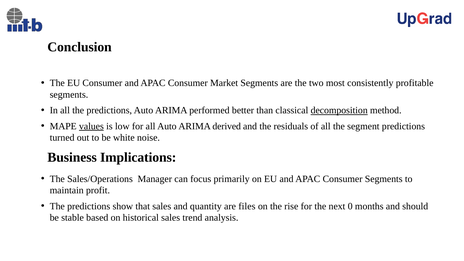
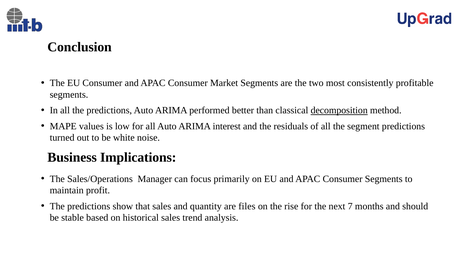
values underline: present -> none
derived: derived -> interest
0: 0 -> 7
